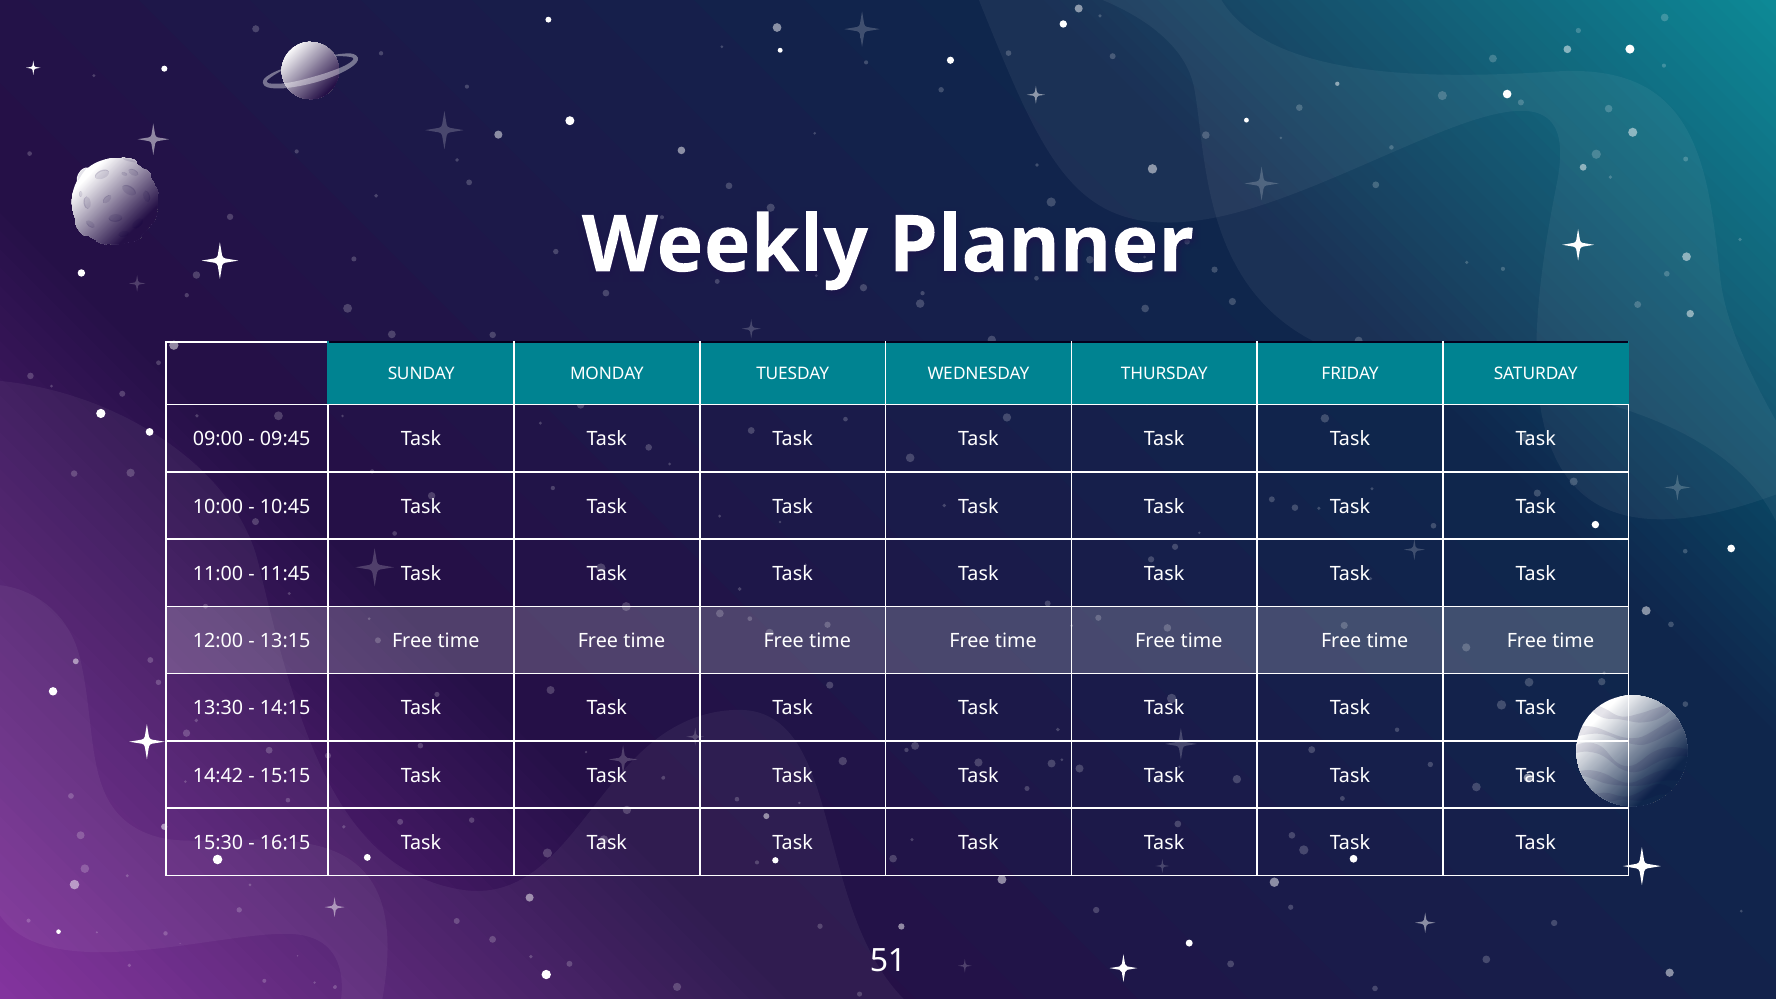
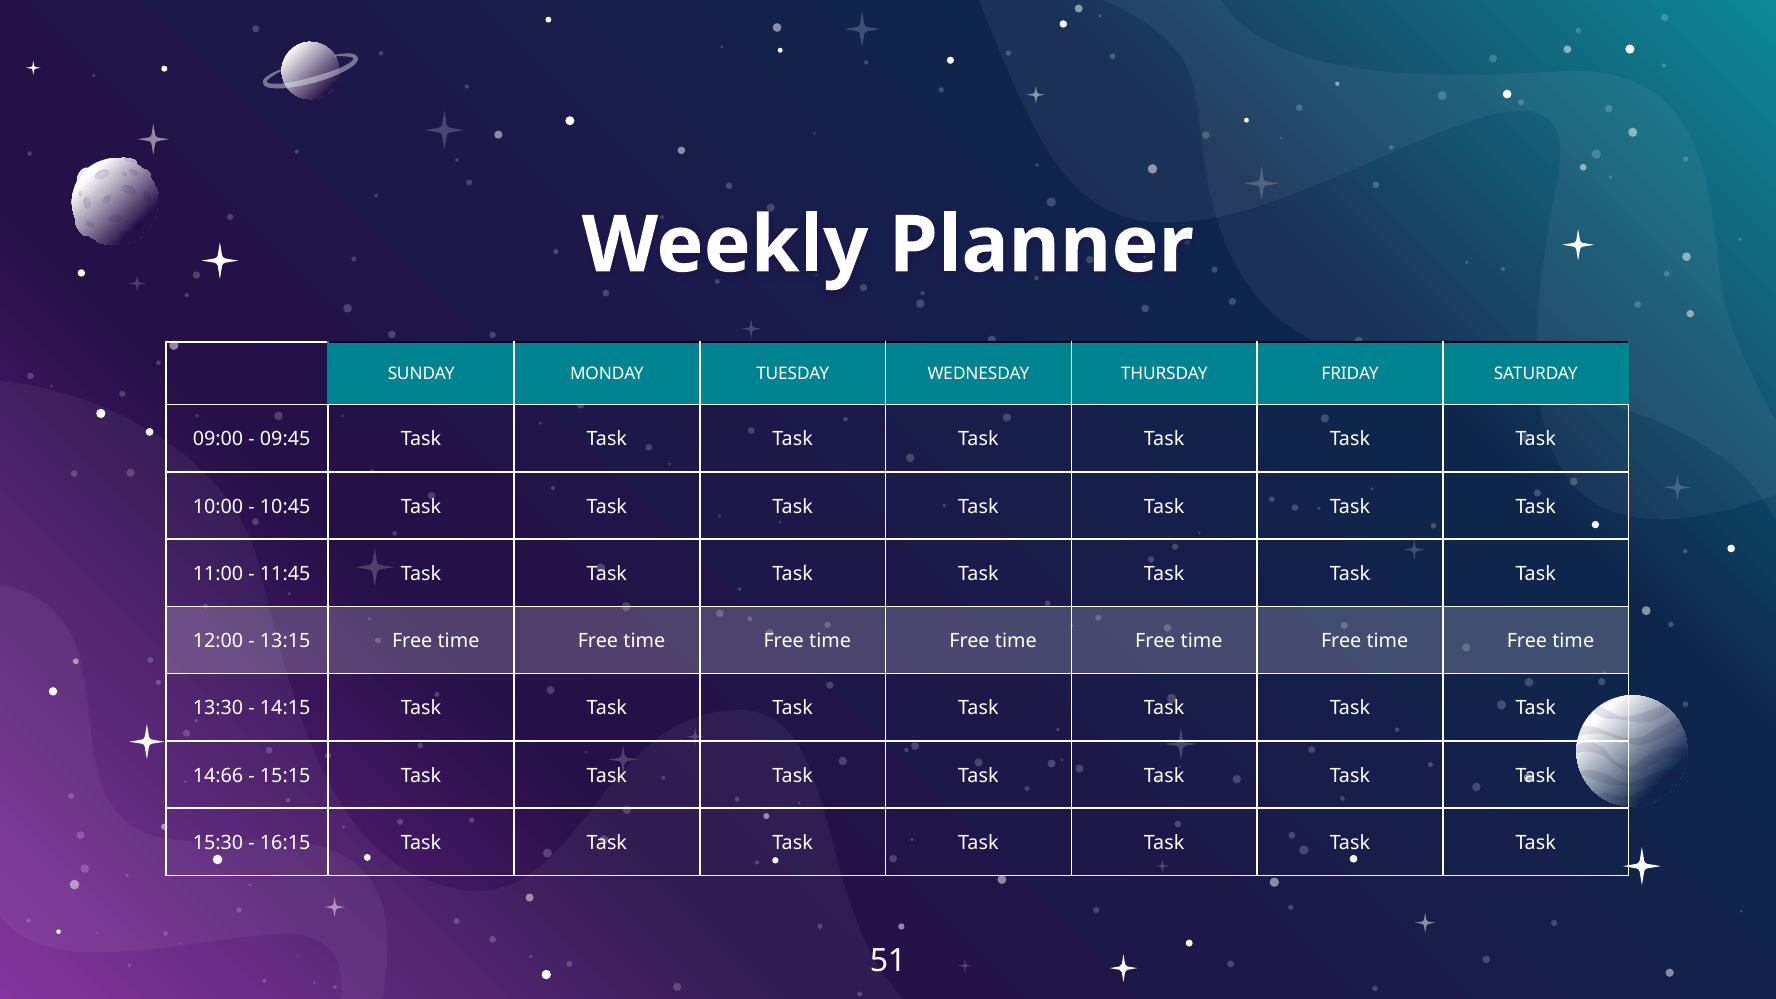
14:42: 14:42 -> 14:66
